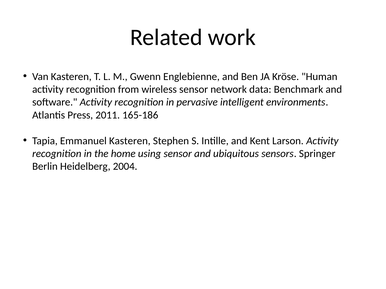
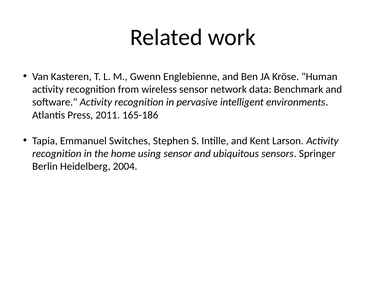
Emmanuel Kasteren: Kasteren -> Switches
